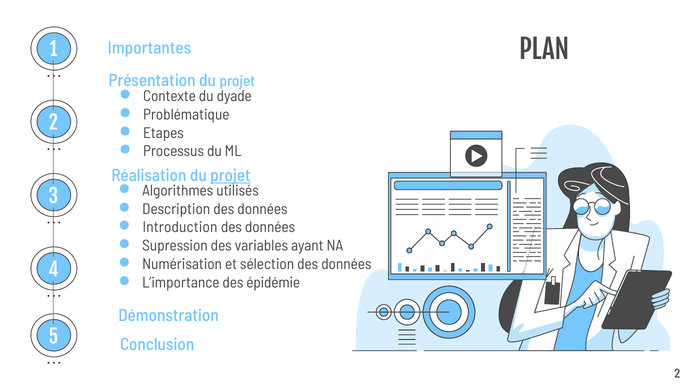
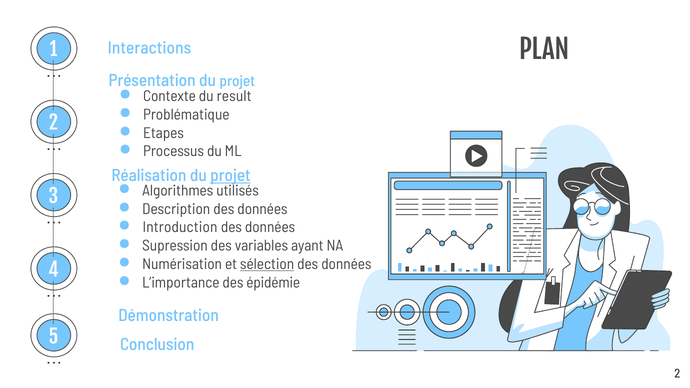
Importantes: Importantes -> Interactions
dyade: dyade -> result
sélection underline: none -> present
